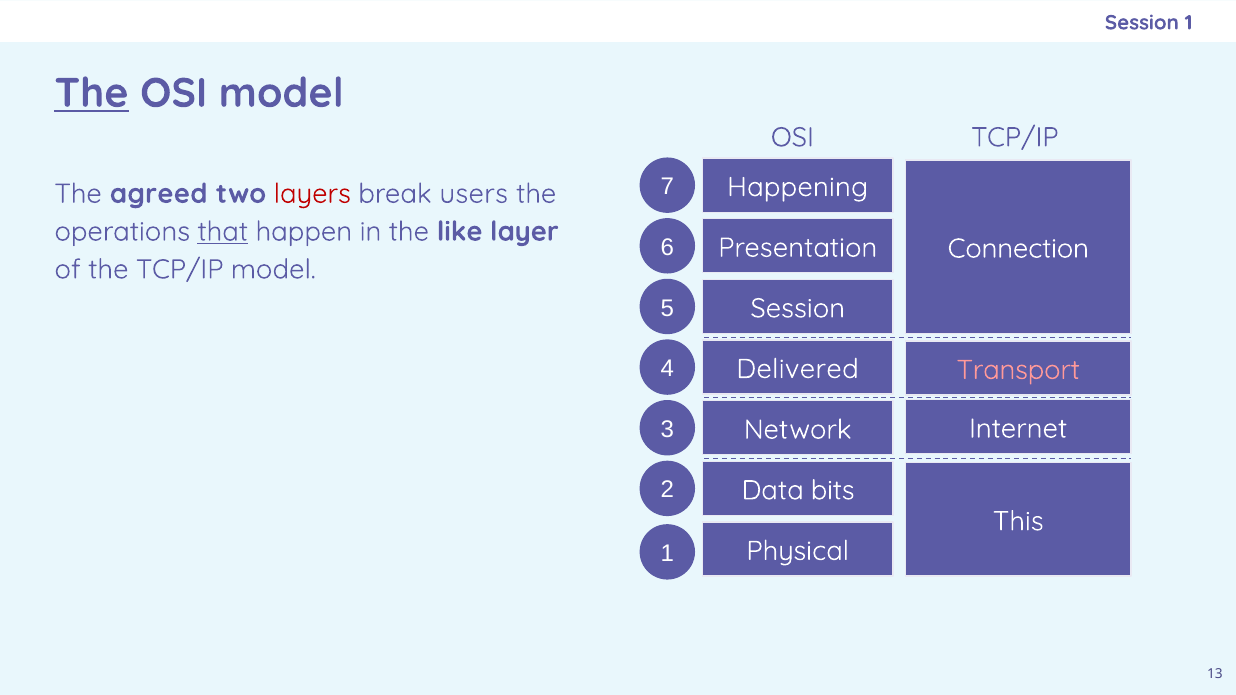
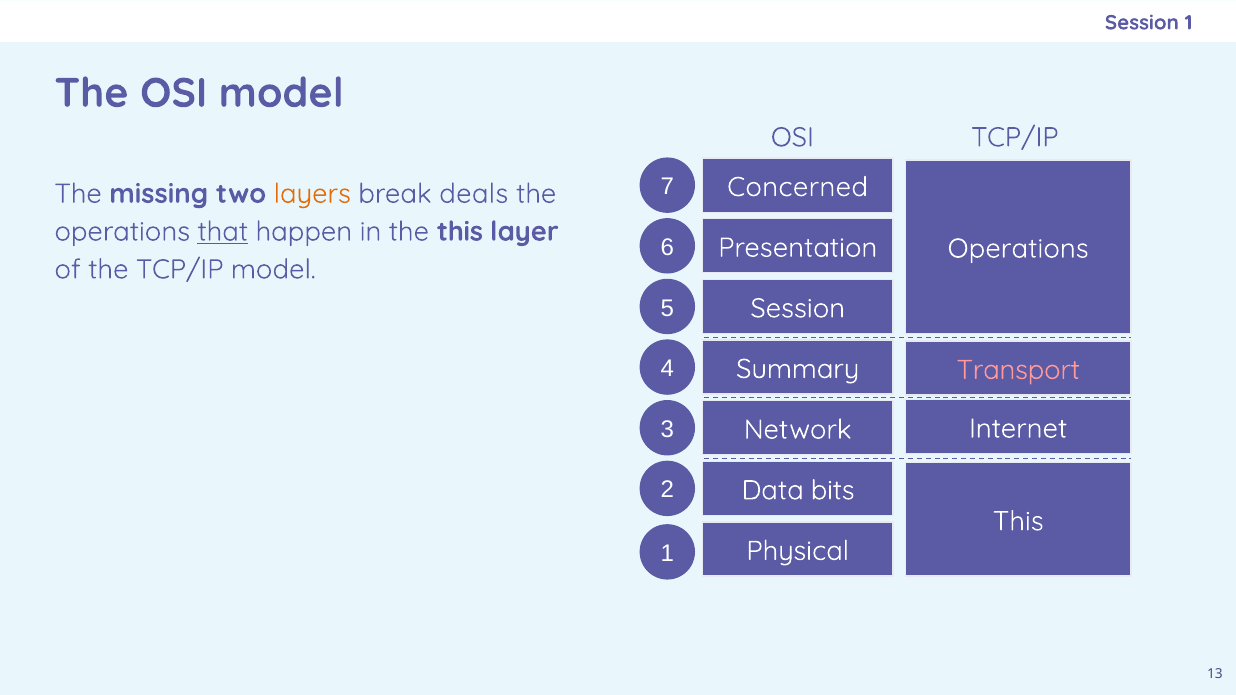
The at (92, 93) underline: present -> none
Happening: Happening -> Concerned
agreed: agreed -> missing
layers colour: red -> orange
users: users -> deals
the like: like -> this
Connection at (1018, 249): Connection -> Operations
Delivered: Delivered -> Summary
